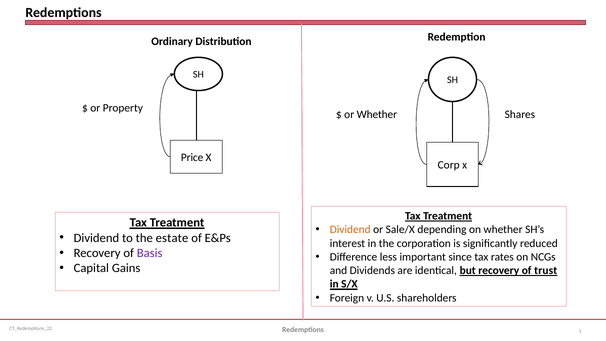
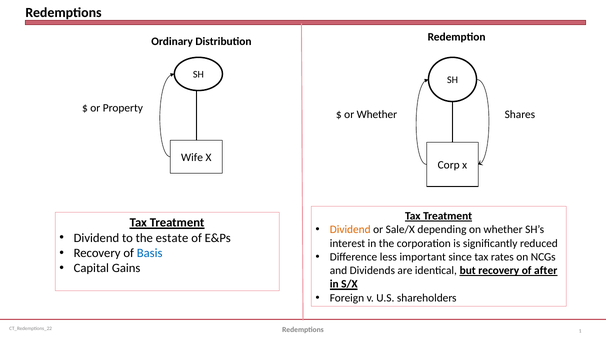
Price: Price -> Wife
Basis colour: purple -> blue
trust: trust -> after
